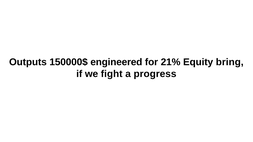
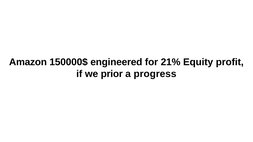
Outputs: Outputs -> Amazon
bring: bring -> profit
fight: fight -> prior
